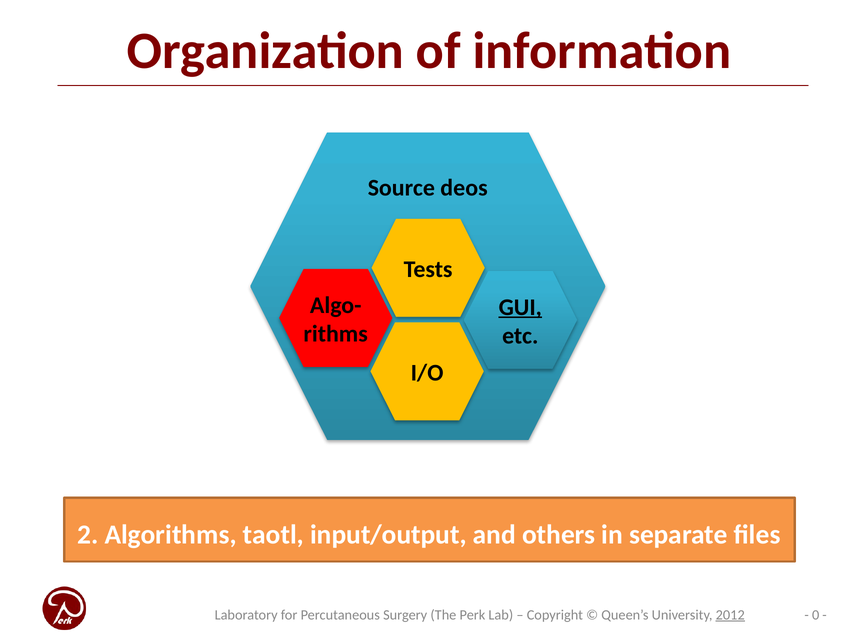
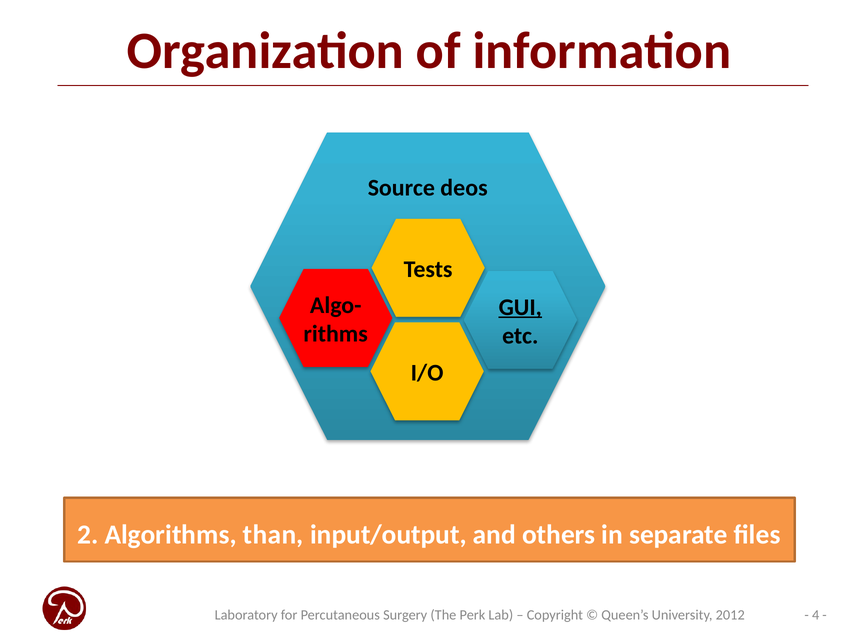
taotl: taotl -> than
0: 0 -> 4
2012 underline: present -> none
